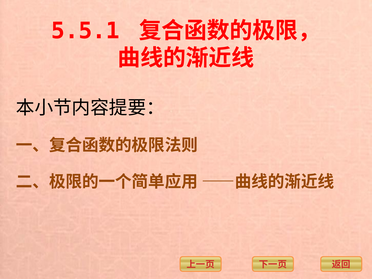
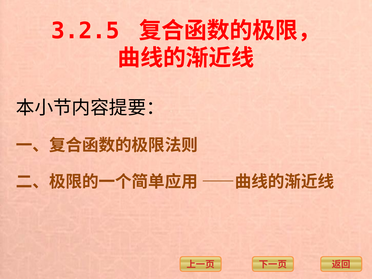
5.5.1: 5.5.1 -> 3.2.5
